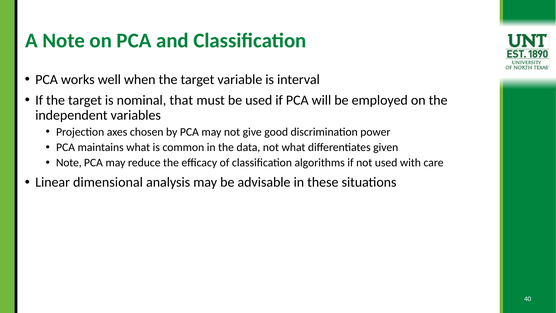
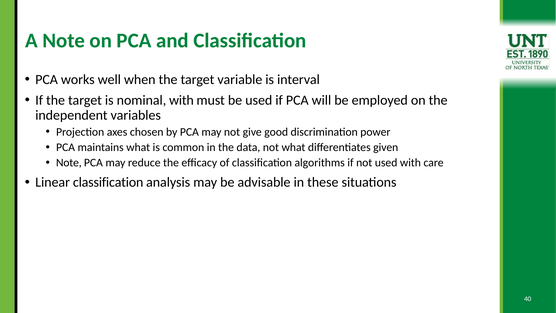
nominal that: that -> with
Linear dimensional: dimensional -> classification
